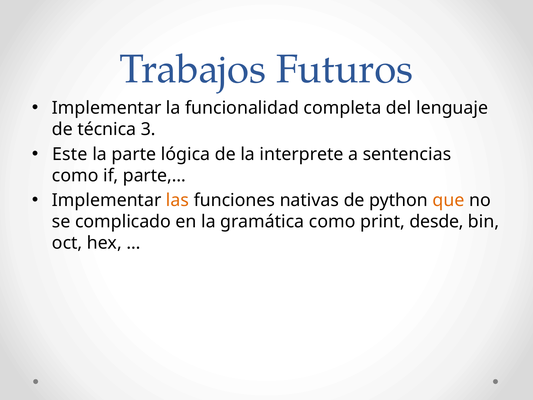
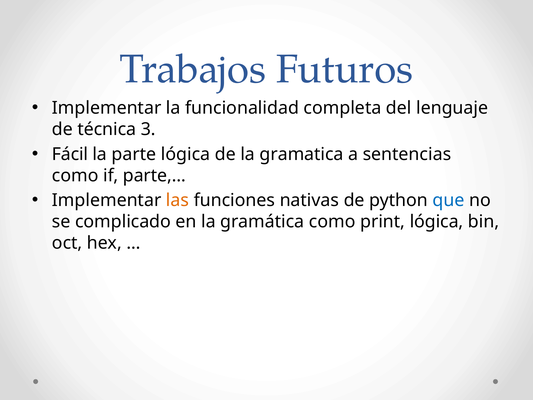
Este: Este -> Fácil
interprete: interprete -> gramatica
que colour: orange -> blue
print desde: desde -> lógica
